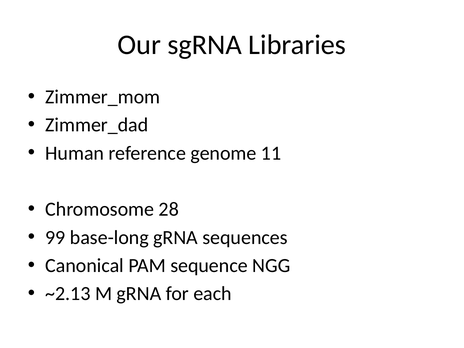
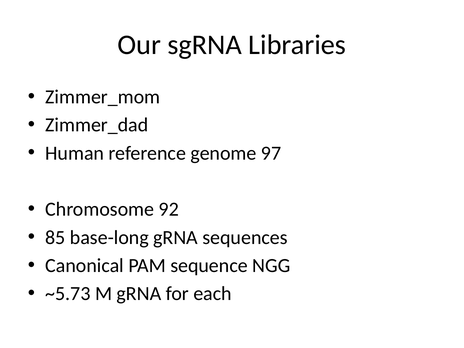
11: 11 -> 97
28: 28 -> 92
99: 99 -> 85
~2.13: ~2.13 -> ~5.73
